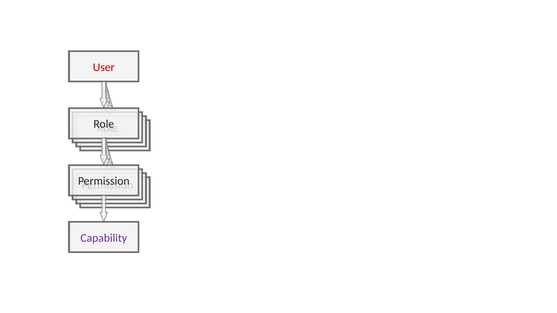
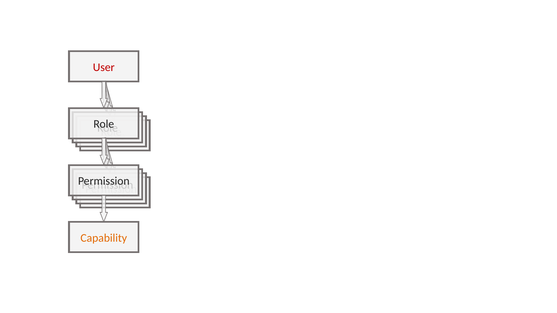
Capability colour: purple -> orange
